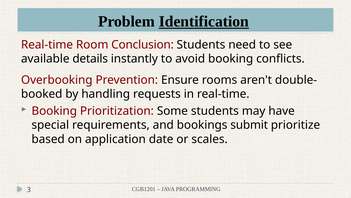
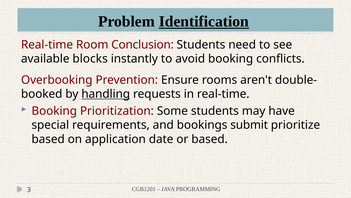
details: details -> blocks
handling underline: none -> present
or scales: scales -> based
